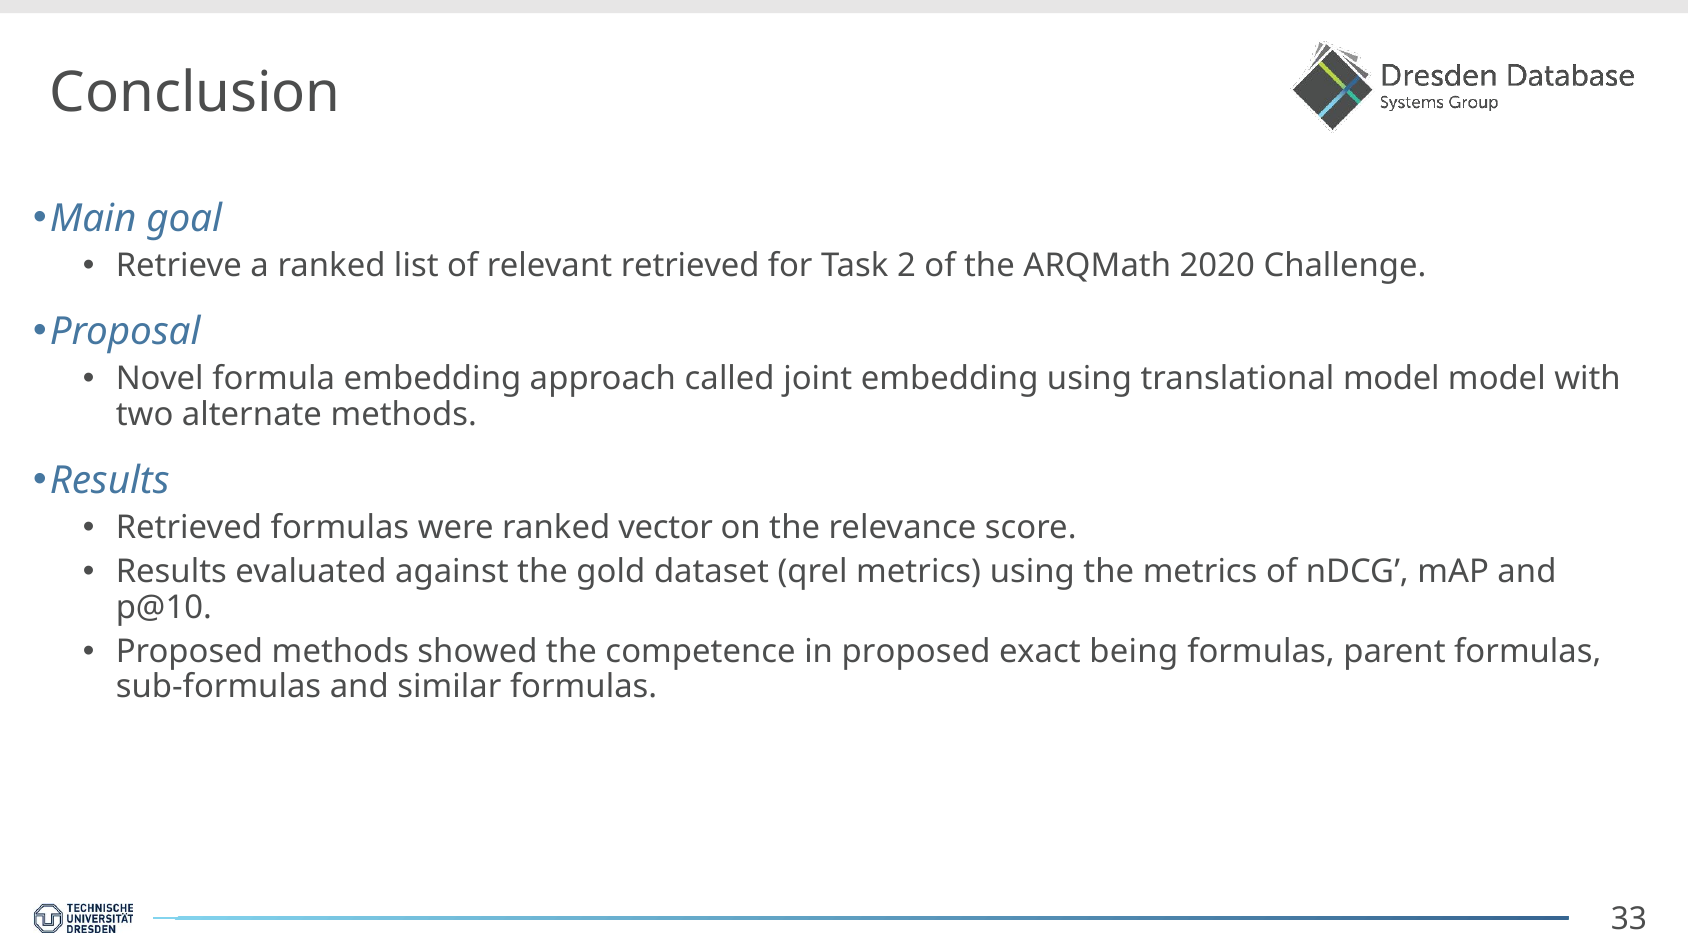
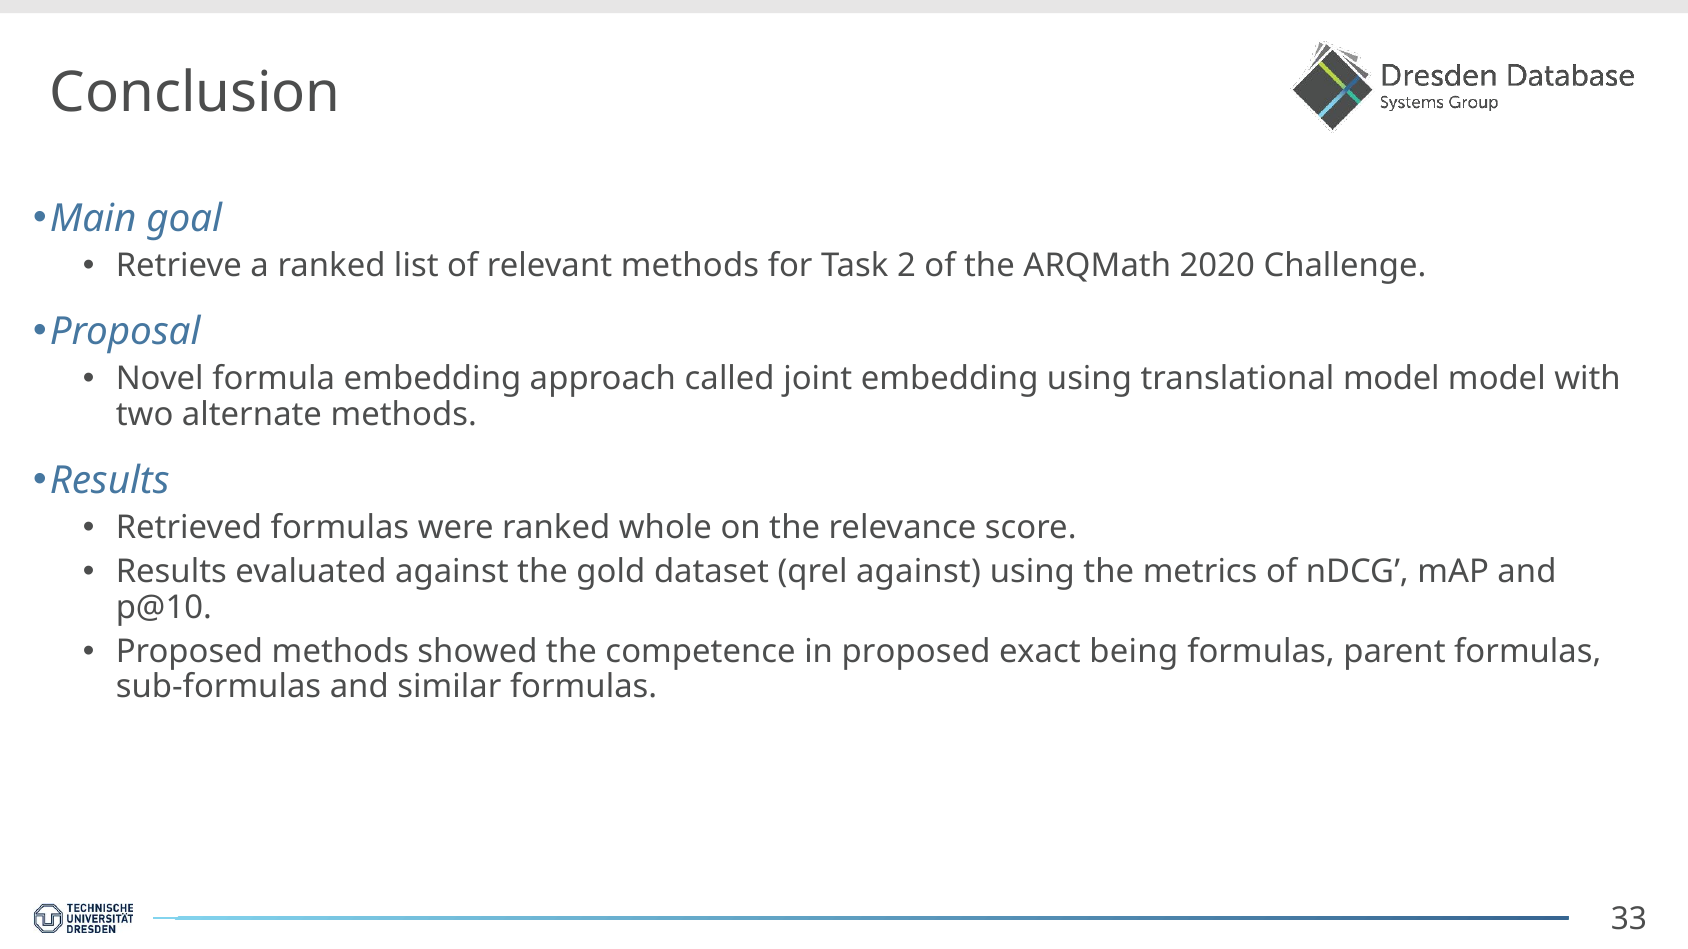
relevant retrieved: retrieved -> methods
vector: vector -> whole
qrel metrics: metrics -> against
